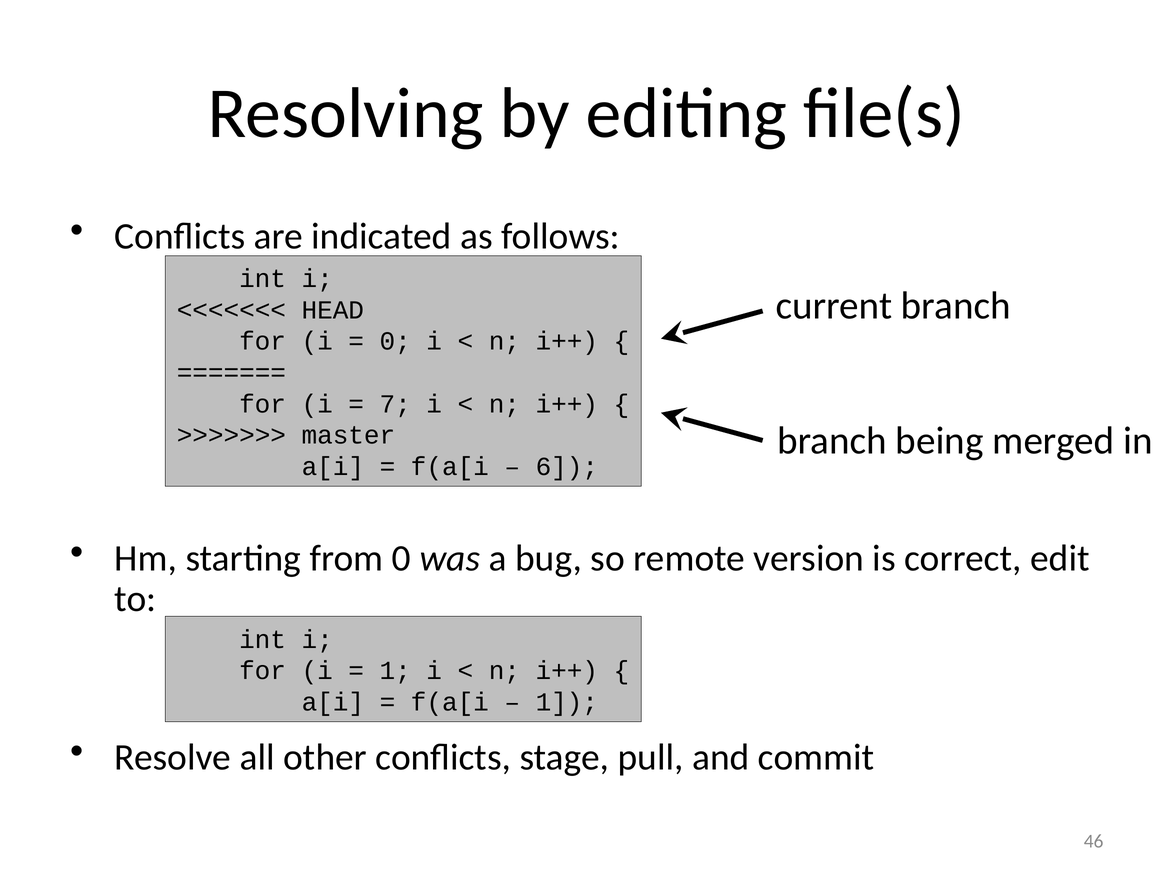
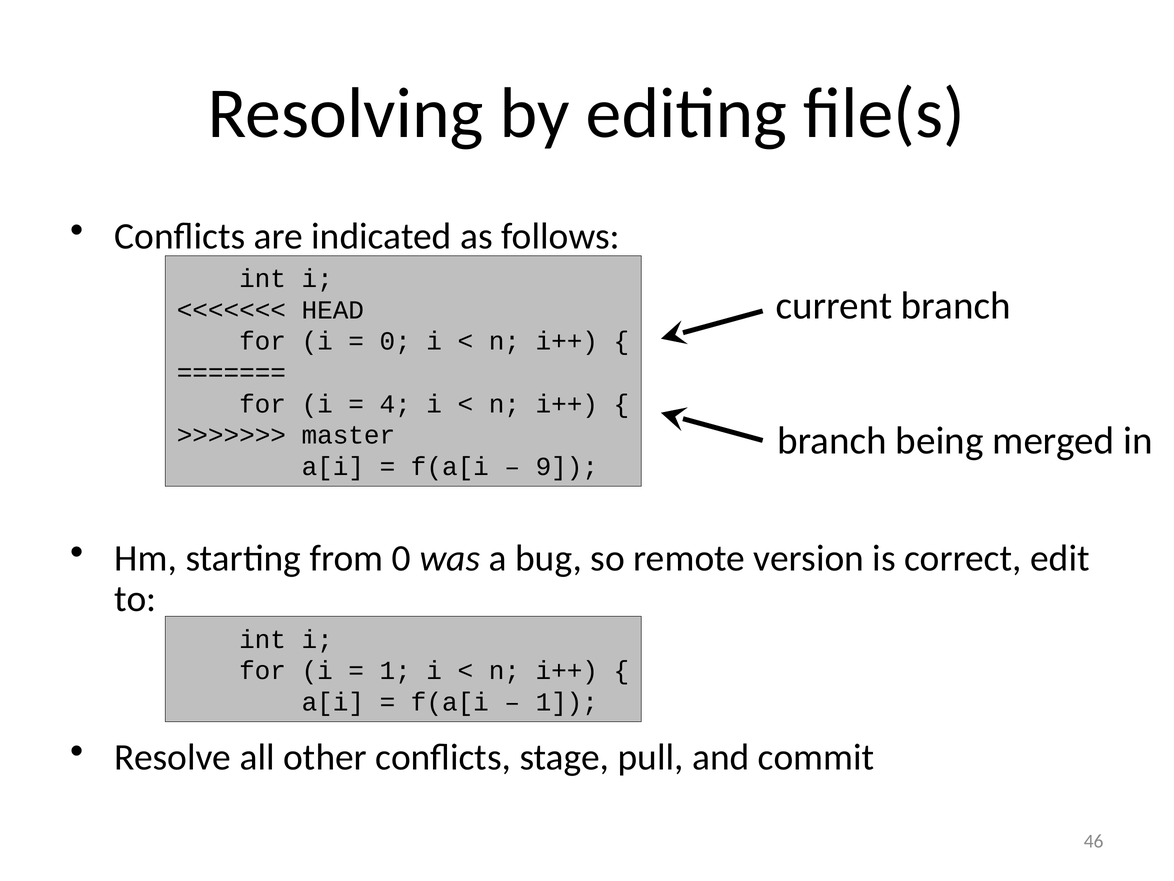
7: 7 -> 4
6: 6 -> 9
